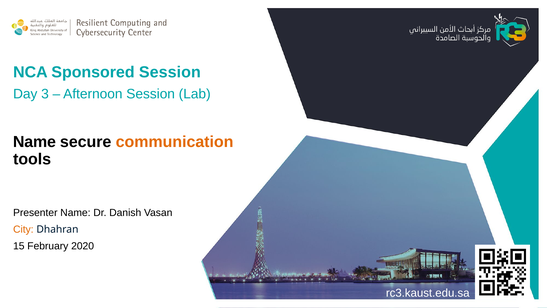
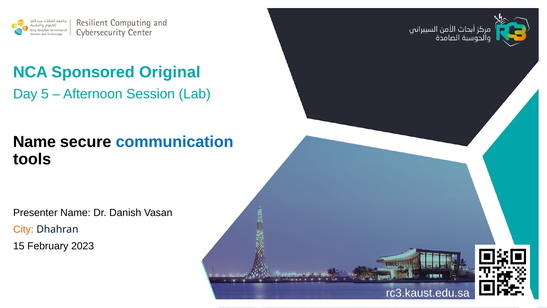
Sponsored Session: Session -> Original
3: 3 -> 5
communication colour: orange -> blue
2020: 2020 -> 2023
